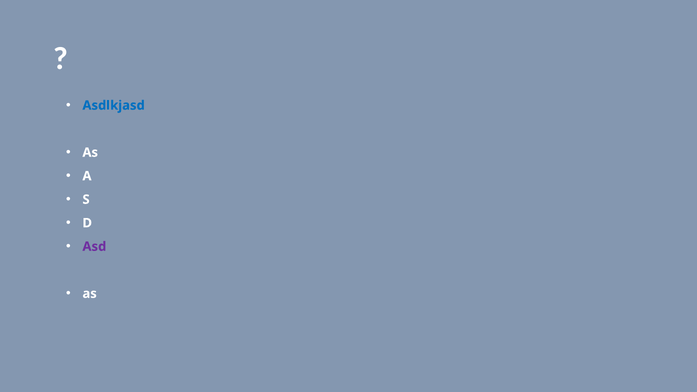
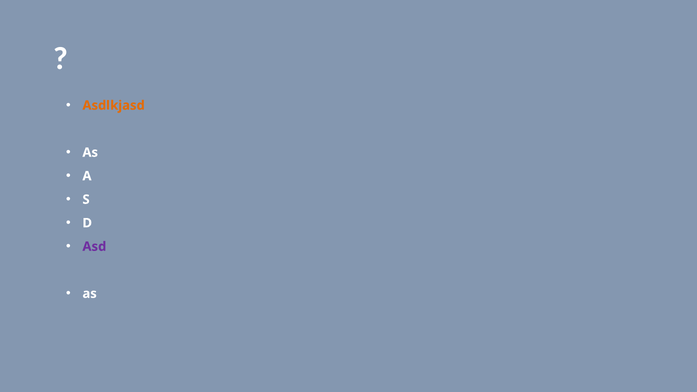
Asdlkjasd colour: blue -> orange
